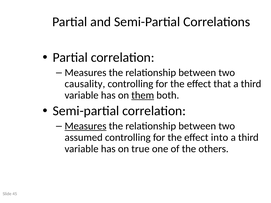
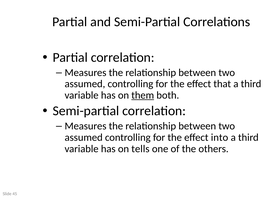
causality at (85, 84): causality -> assumed
Measures at (86, 126) underline: present -> none
true: true -> tells
